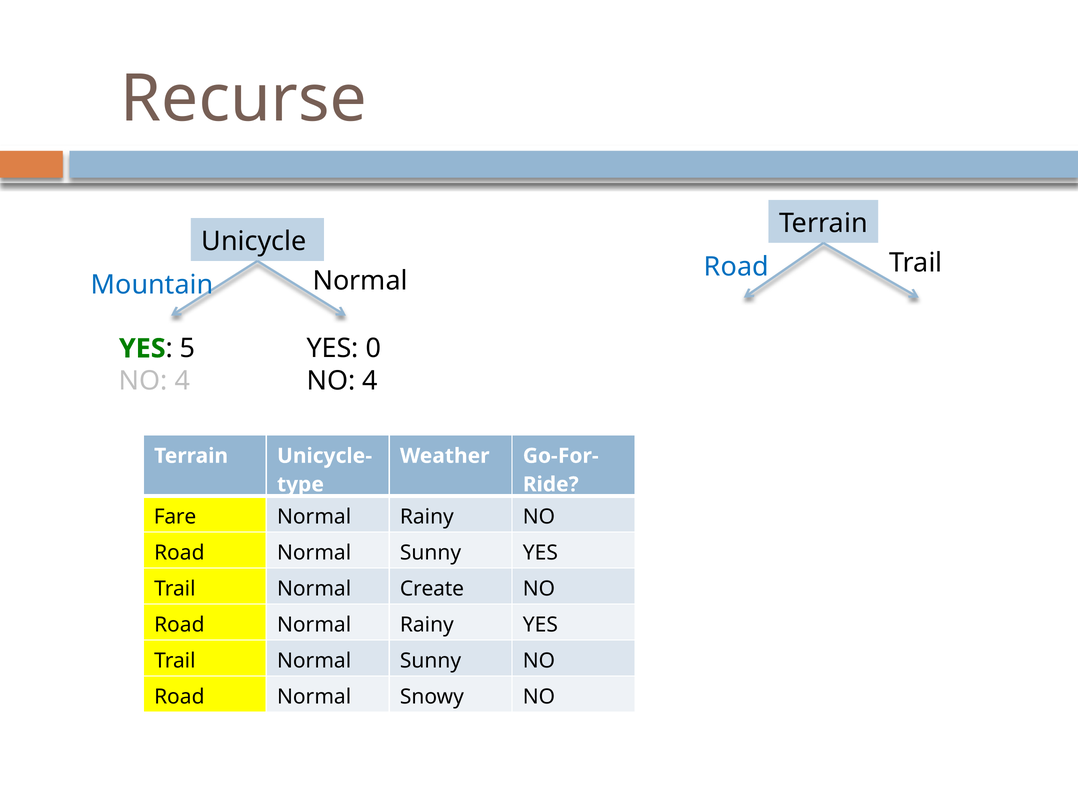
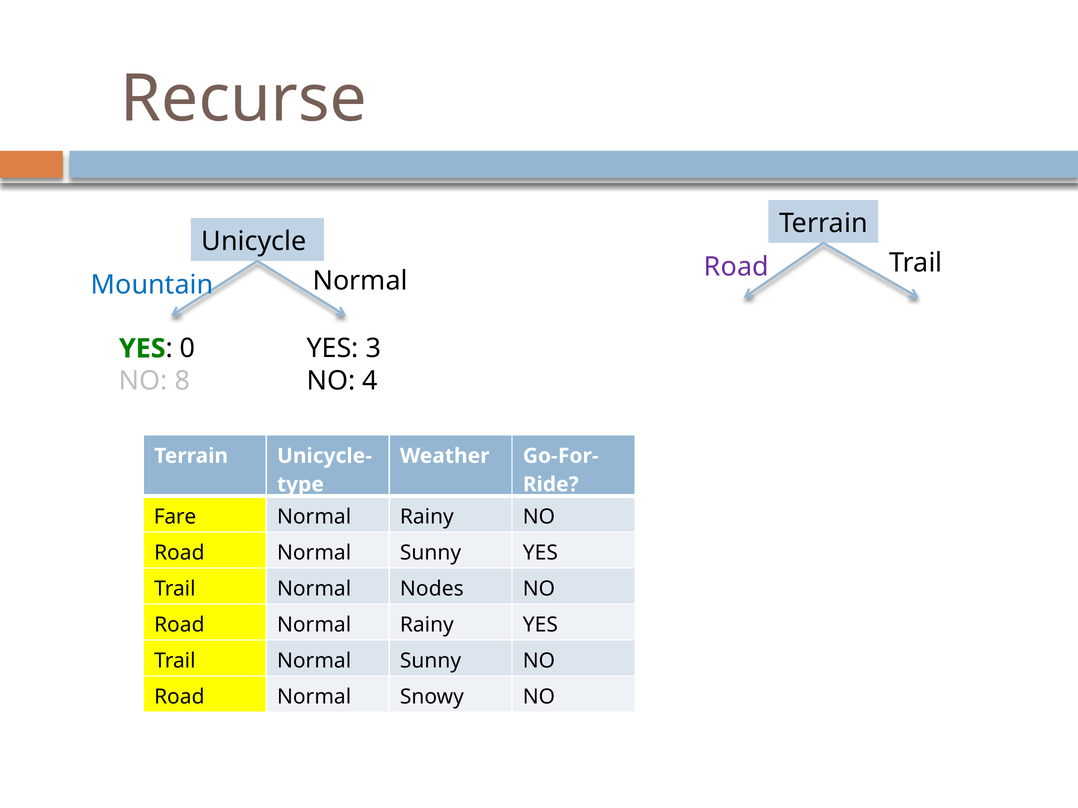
Road at (736, 267) colour: blue -> purple
0: 0 -> 3
5: 5 -> 0
4 at (182, 381): 4 -> 8
Create: Create -> Nodes
